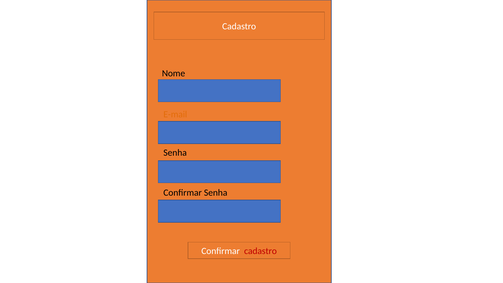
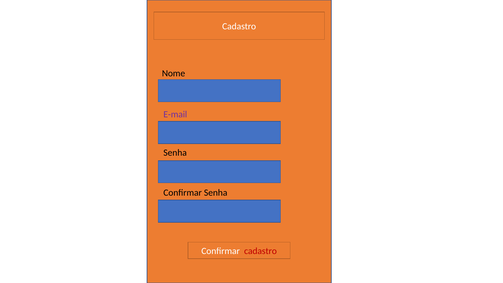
E-mail colour: orange -> purple
